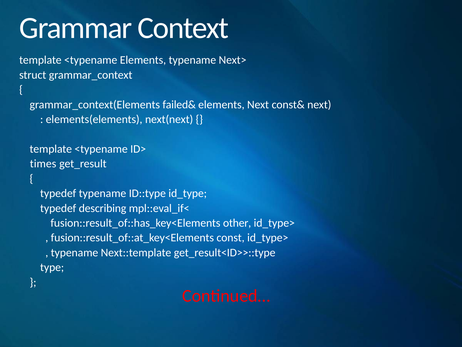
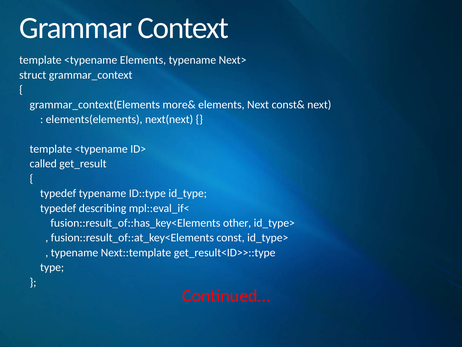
failed&: failed& -> more&
times: times -> called
